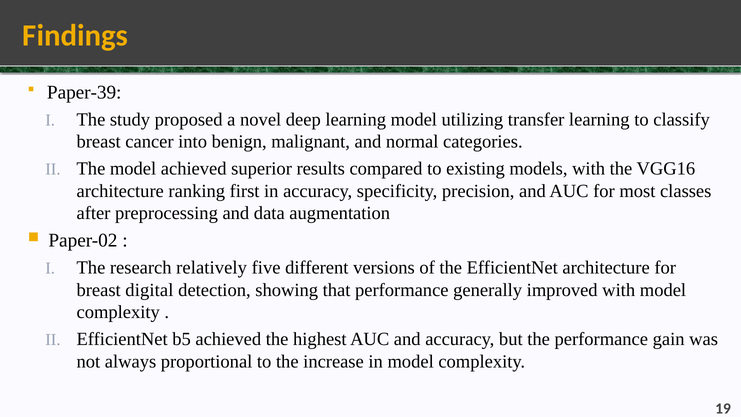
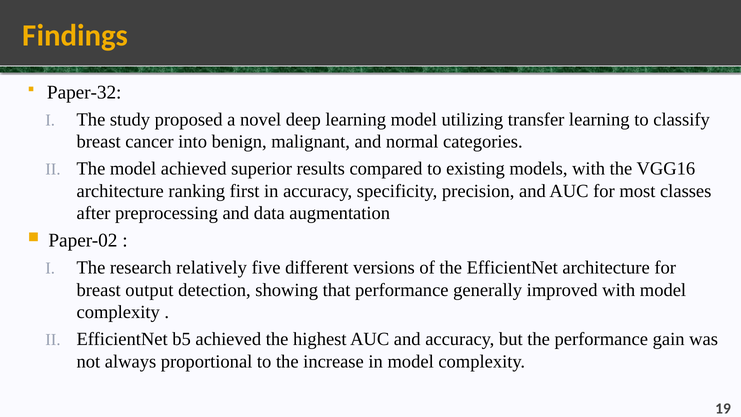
Paper-39: Paper-39 -> Paper-32
digital: digital -> output
